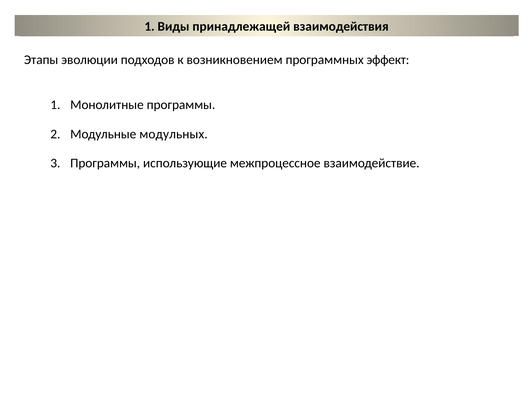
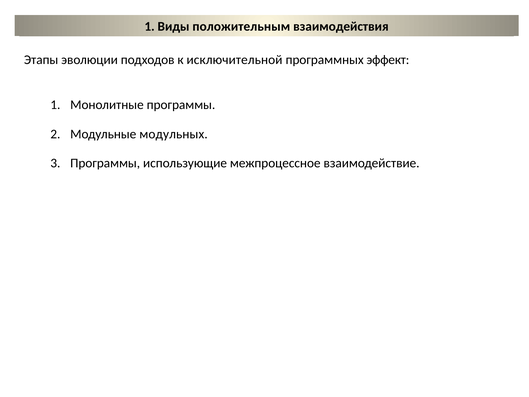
принадлежащей: принадлежащей -> положительным
возникновением: возникновением -> исключительной
